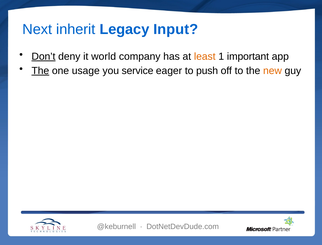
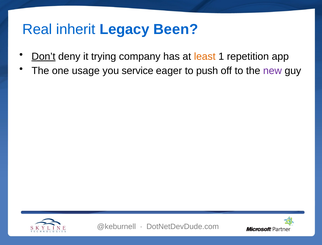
Next: Next -> Real
Input: Input -> Been
world: world -> trying
important: important -> repetition
The at (40, 71) underline: present -> none
new colour: orange -> purple
